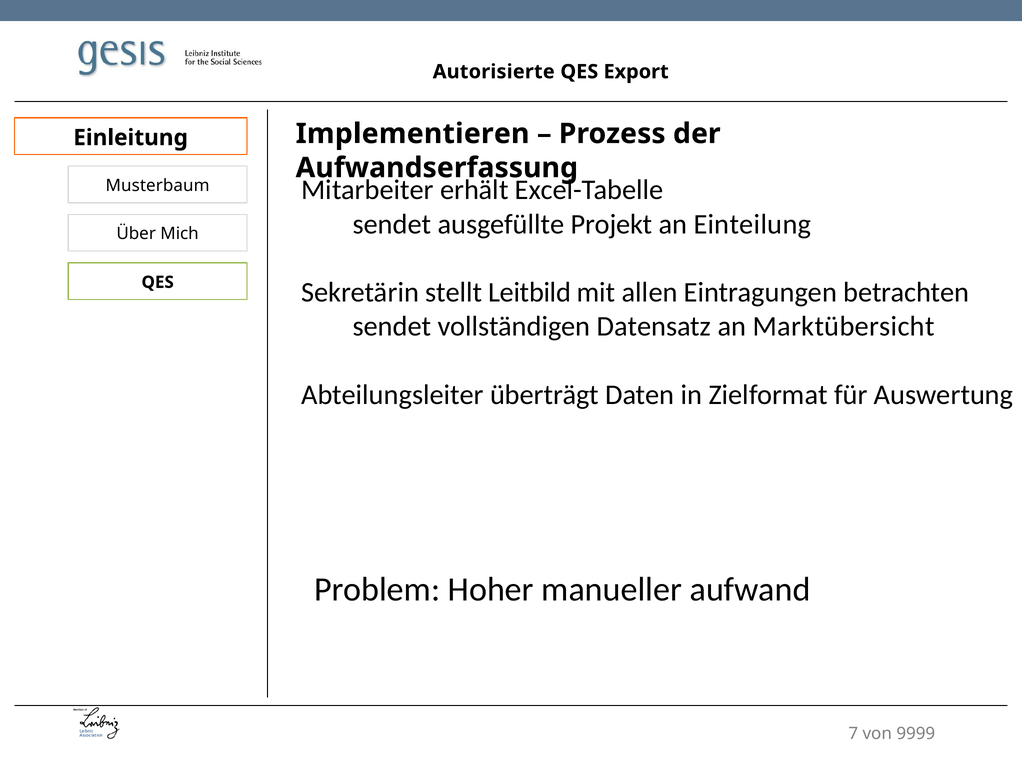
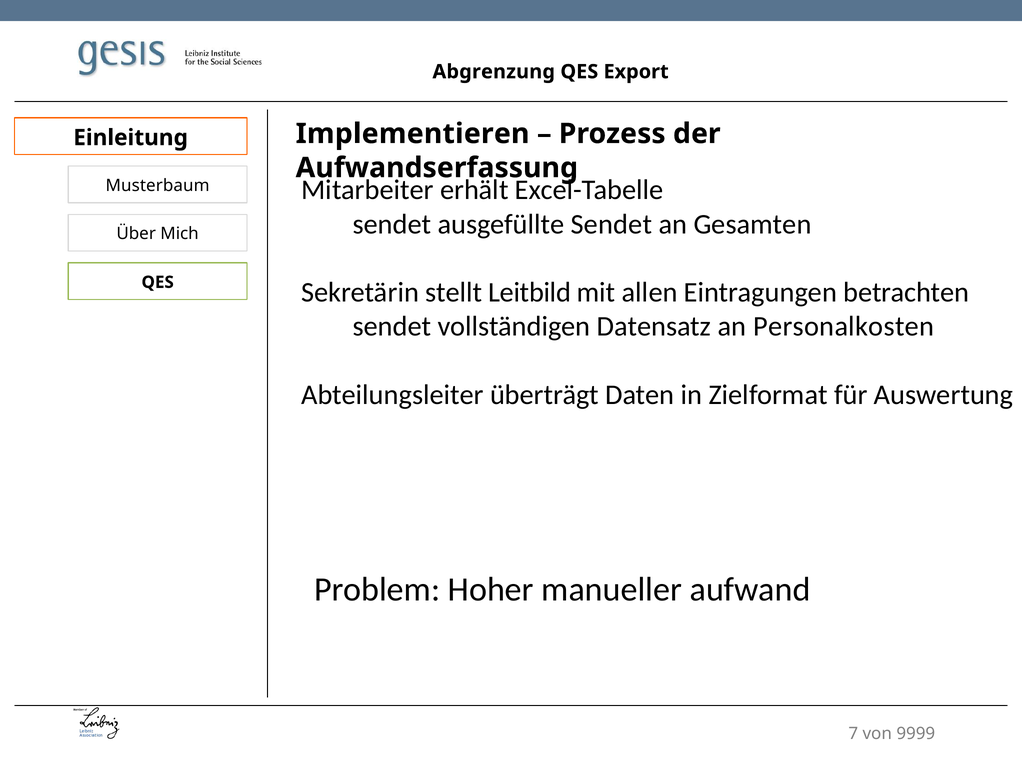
Autorisierte: Autorisierte -> Abgrenzung
ausgefüllte Projekt: Projekt -> Sendet
Einteilung: Einteilung -> Gesamten
Marktübersicht: Marktübersicht -> Personalkosten
